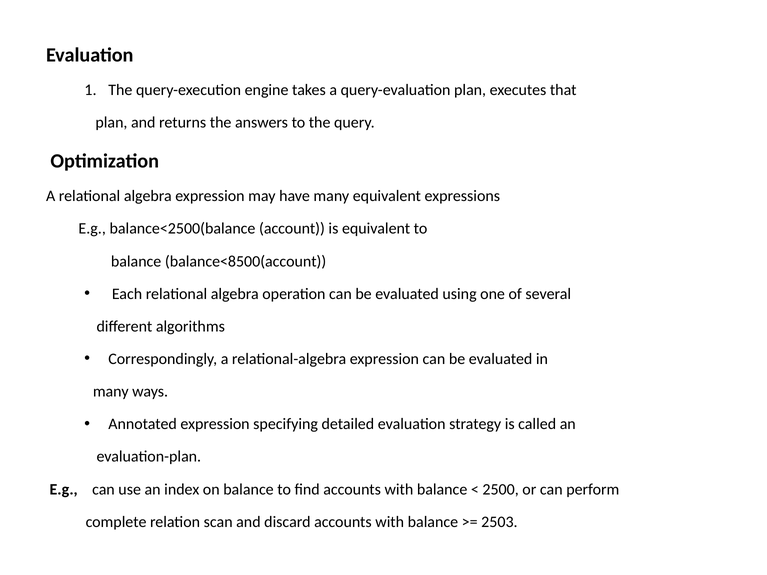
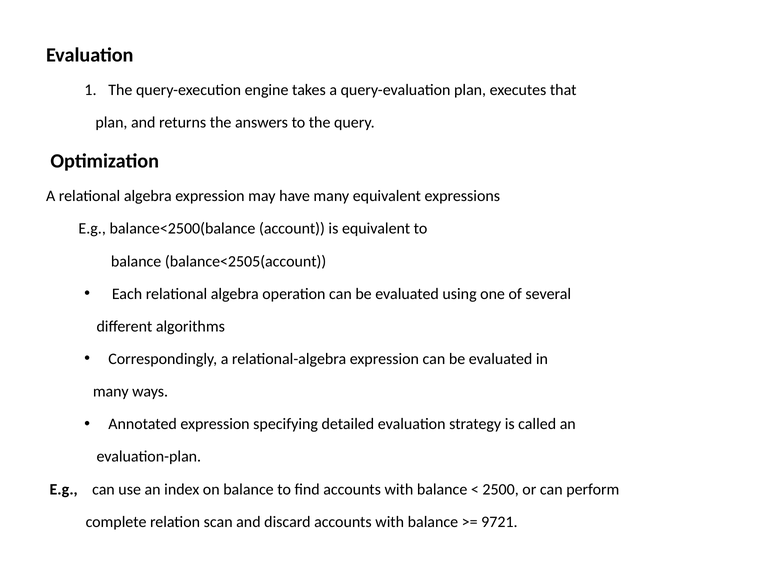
balance<8500(account: balance<8500(account -> balance<2505(account
2503: 2503 -> 9721
